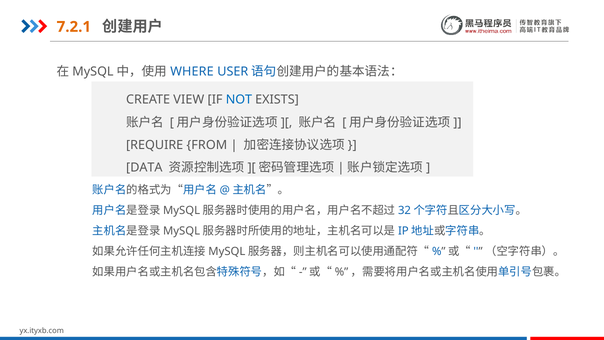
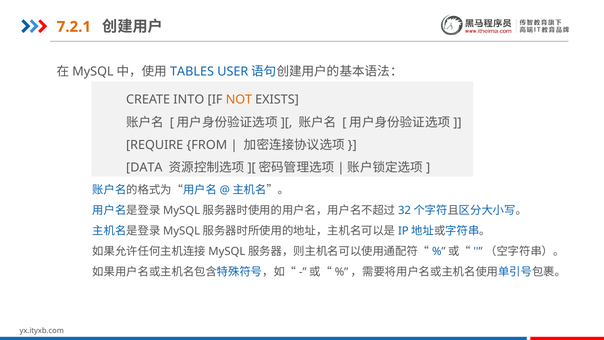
WHERE: WHERE -> TABLES
VIEW: VIEW -> INTO
NOT colour: blue -> orange
